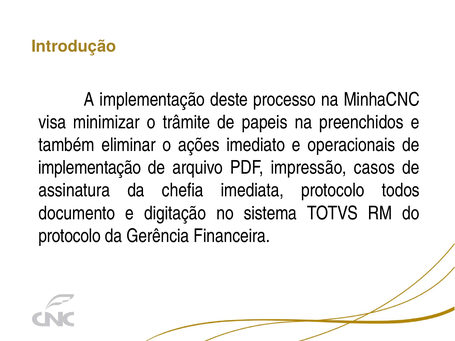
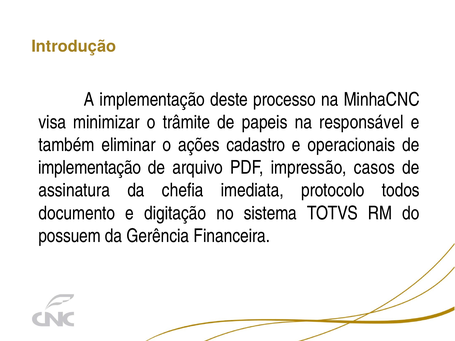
preenchidos: preenchidos -> responsável
imediato: imediato -> cadastro
protocolo at (70, 236): protocolo -> possuem
